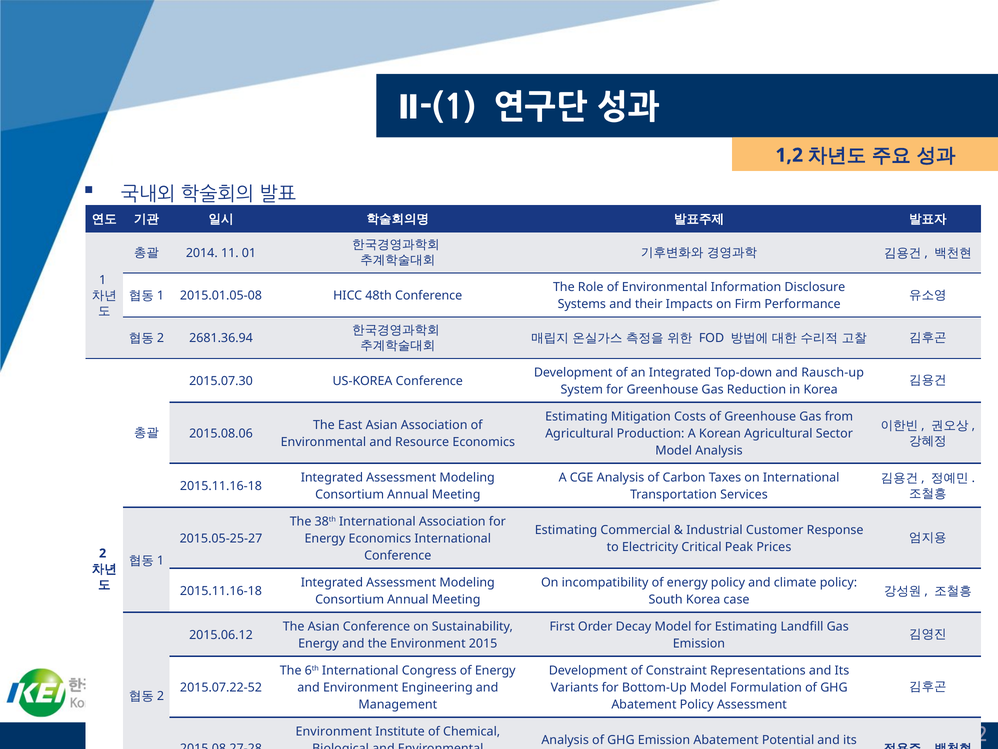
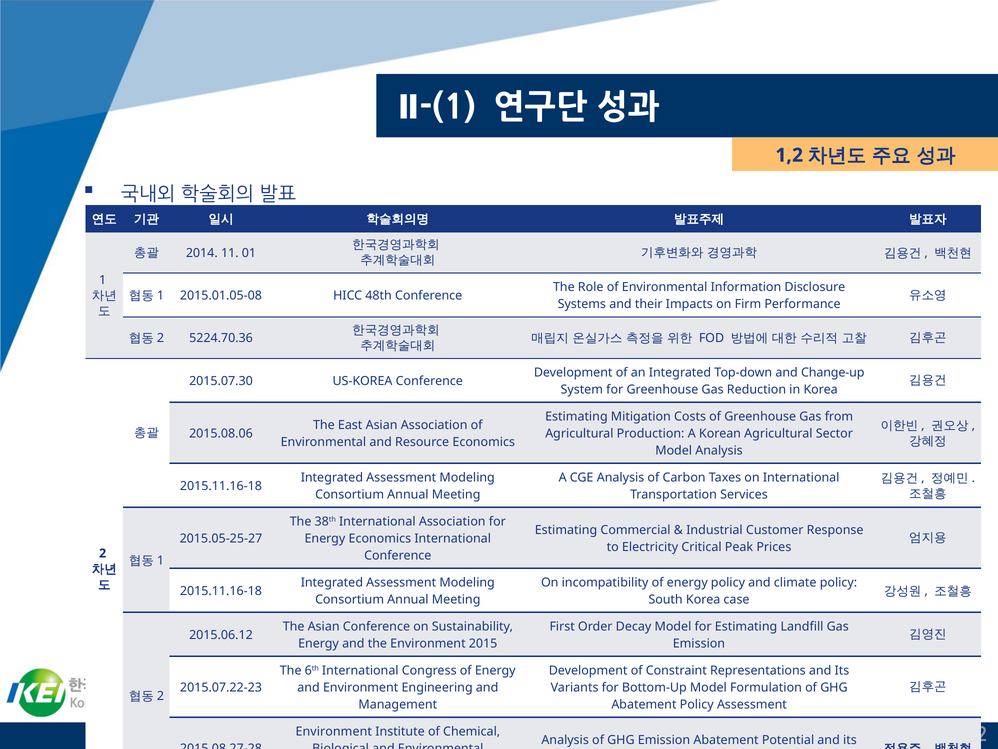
2681.36.94: 2681.36.94 -> 5224.70.36
Rausch-up: Rausch-up -> Change-up
2015.07.22-52: 2015.07.22-52 -> 2015.07.22-23
